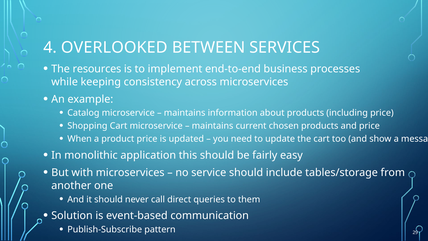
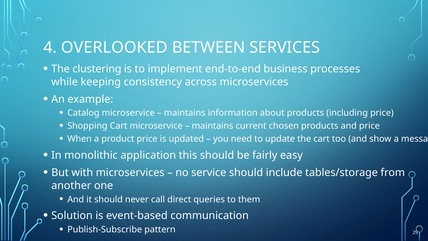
resources: resources -> clustering
